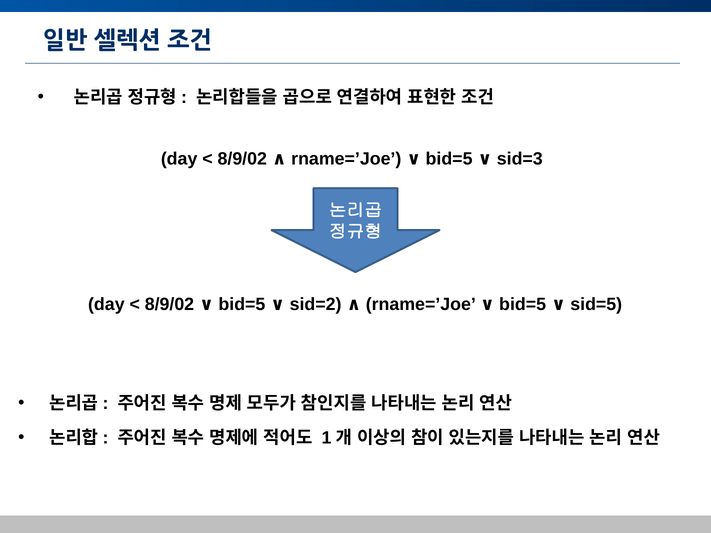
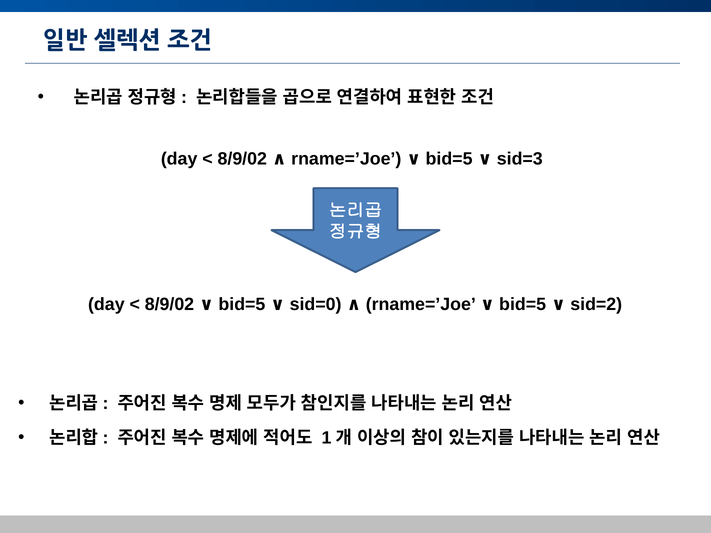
sid=2: sid=2 -> sid=0
sid=5: sid=5 -> sid=2
